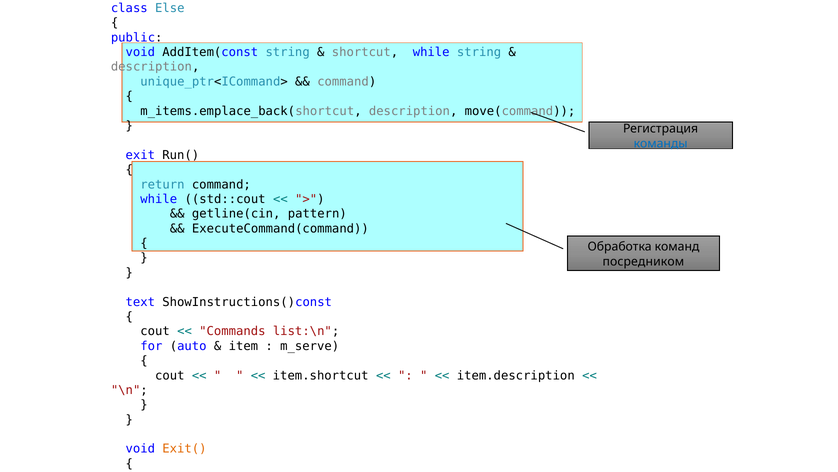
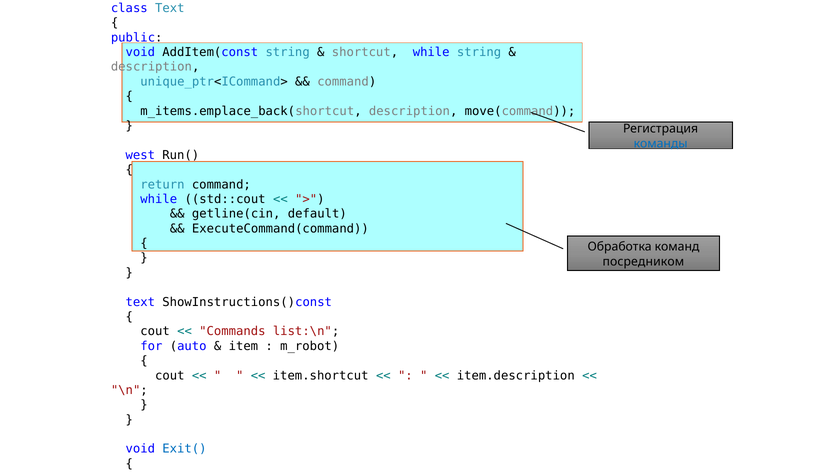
class Else: Else -> Text
exit: exit -> west
pattern: pattern -> default
m_serve: m_serve -> m_robot
Exit( colour: orange -> blue
